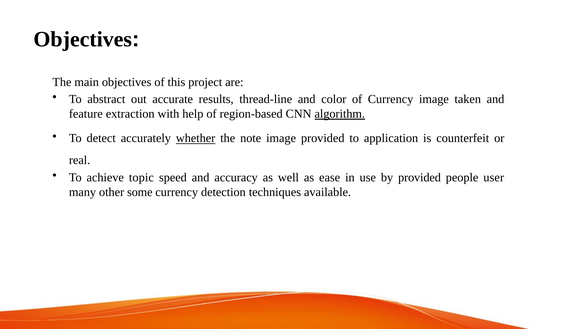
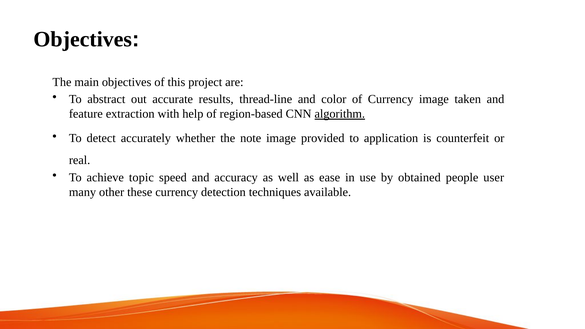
whether underline: present -> none
by provided: provided -> obtained
some: some -> these
